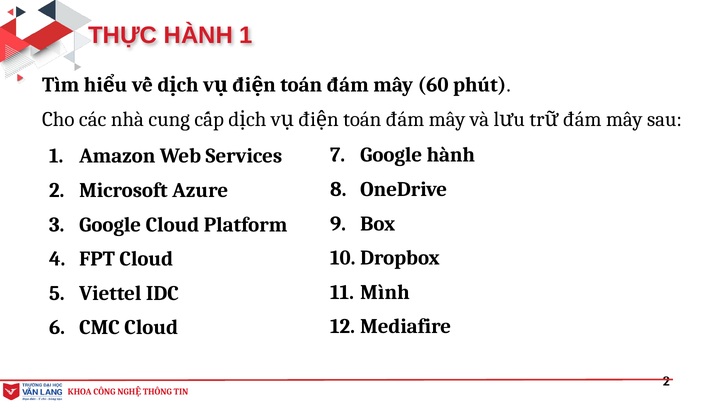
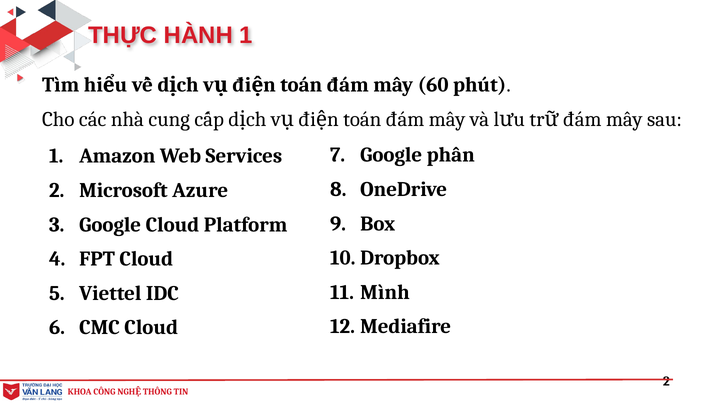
Google hành: hành -> phân
